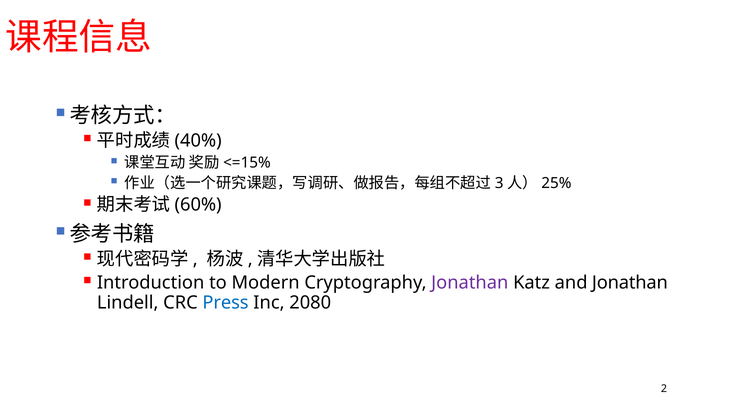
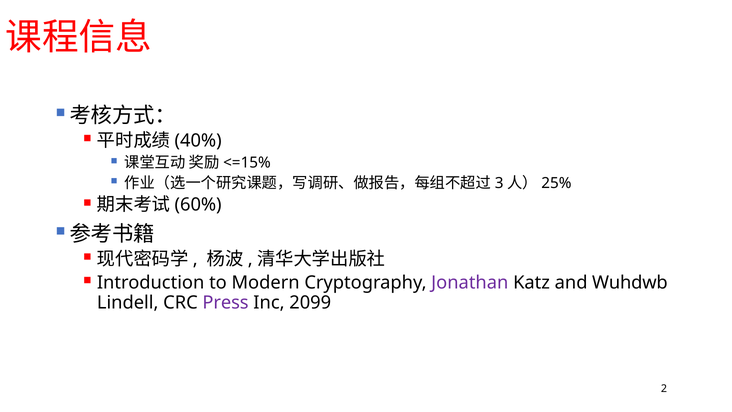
and Jonathan: Jonathan -> Wuhdwb
Press colour: blue -> purple
2080: 2080 -> 2099
